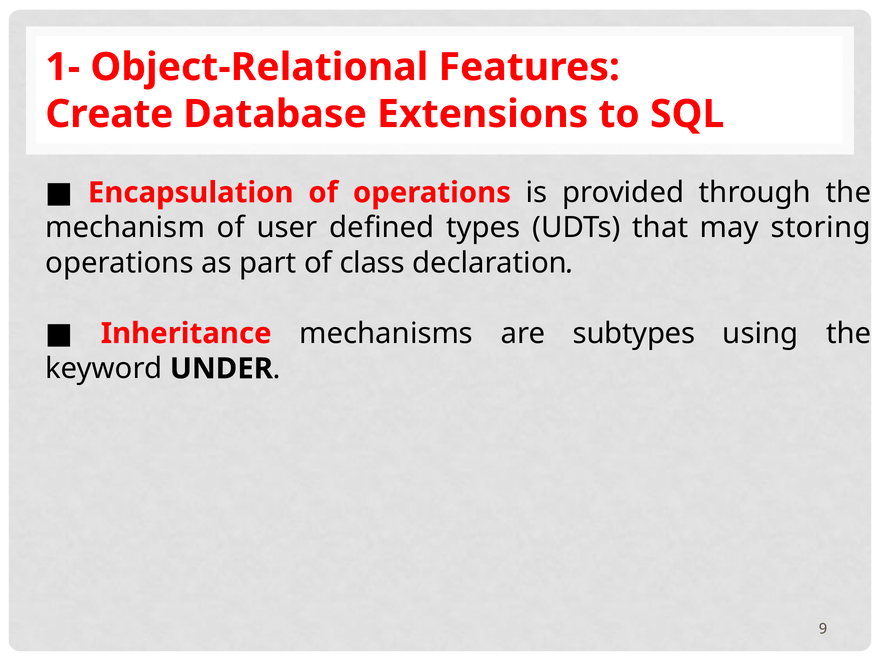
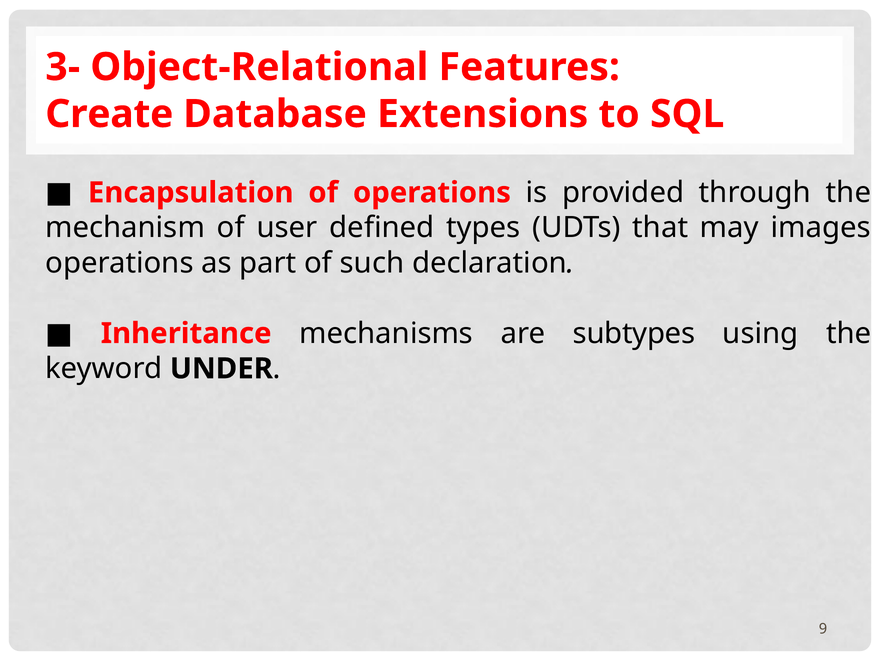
1-: 1- -> 3-
storing: storing -> images
class: class -> such
